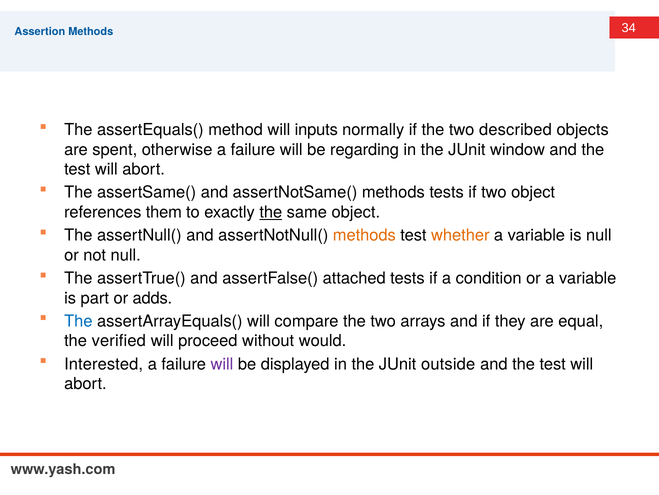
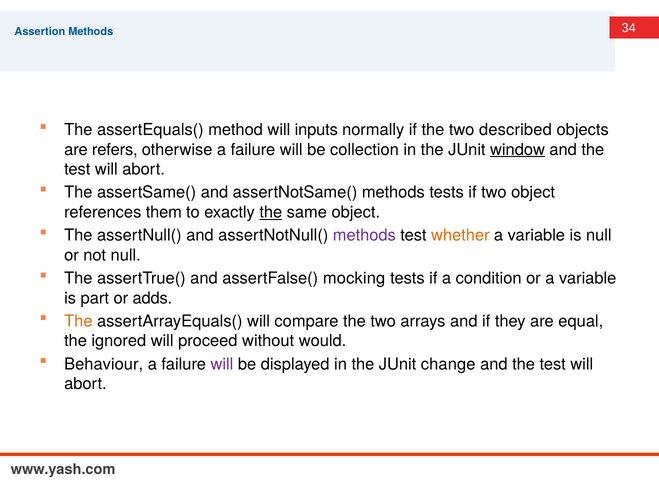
spent: spent -> refers
regarding: regarding -> collection
window underline: none -> present
methods at (364, 235) colour: orange -> purple
attached: attached -> mocking
The at (78, 321) colour: blue -> orange
verified: verified -> ignored
Interested: Interested -> Behaviour
outside: outside -> change
